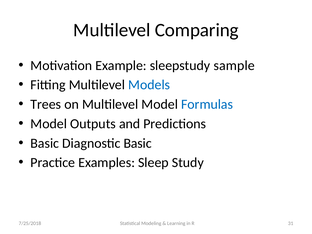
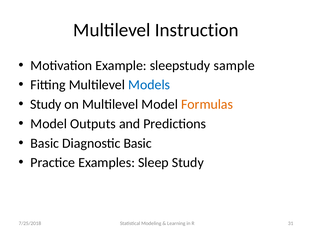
Comparing: Comparing -> Instruction
Trees at (46, 104): Trees -> Study
Formulas colour: blue -> orange
